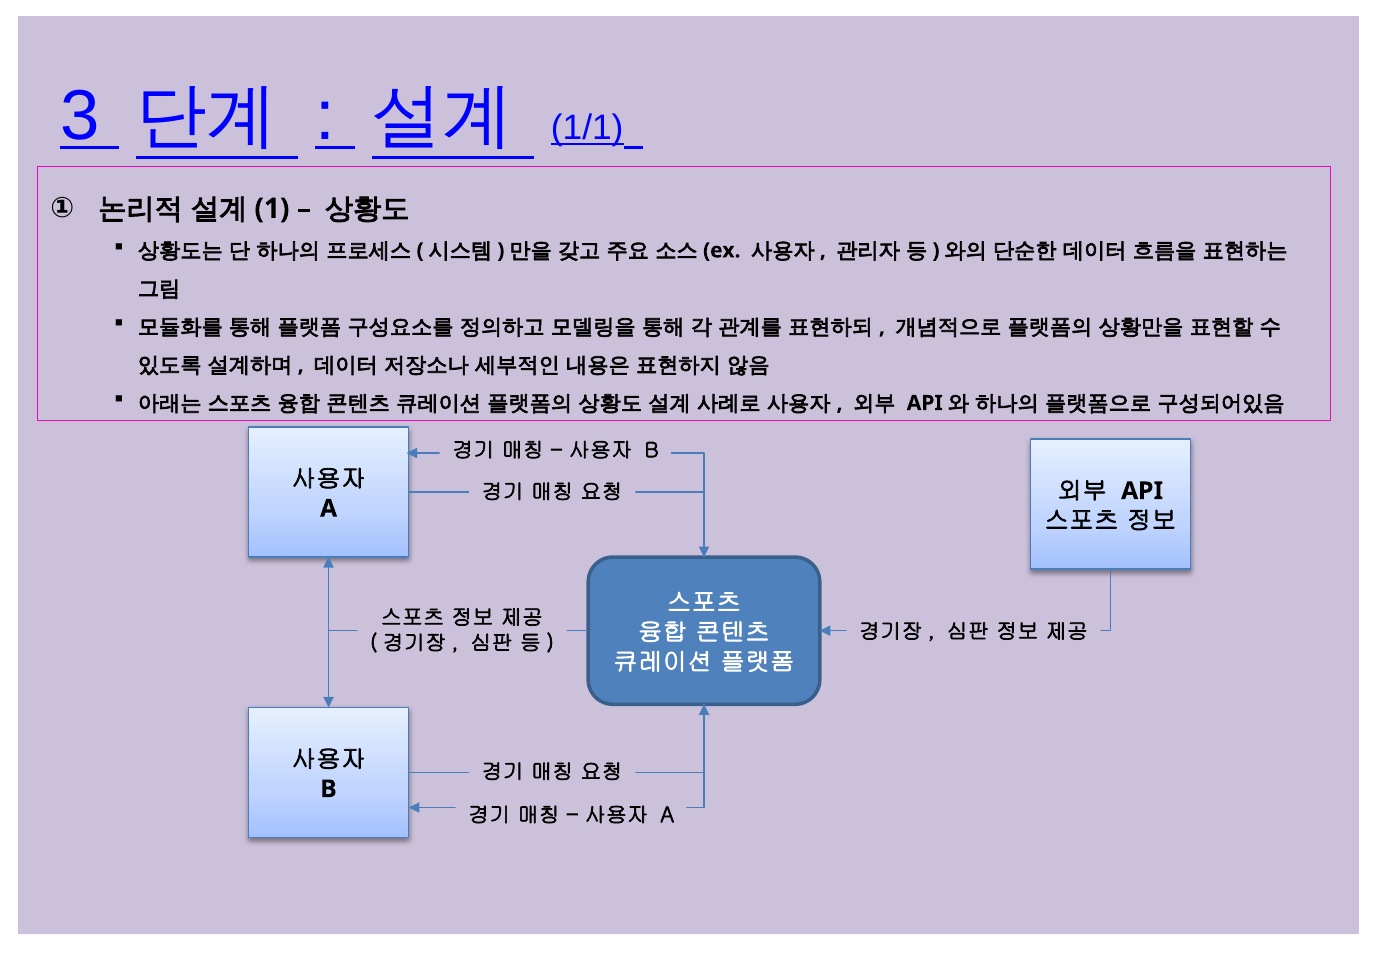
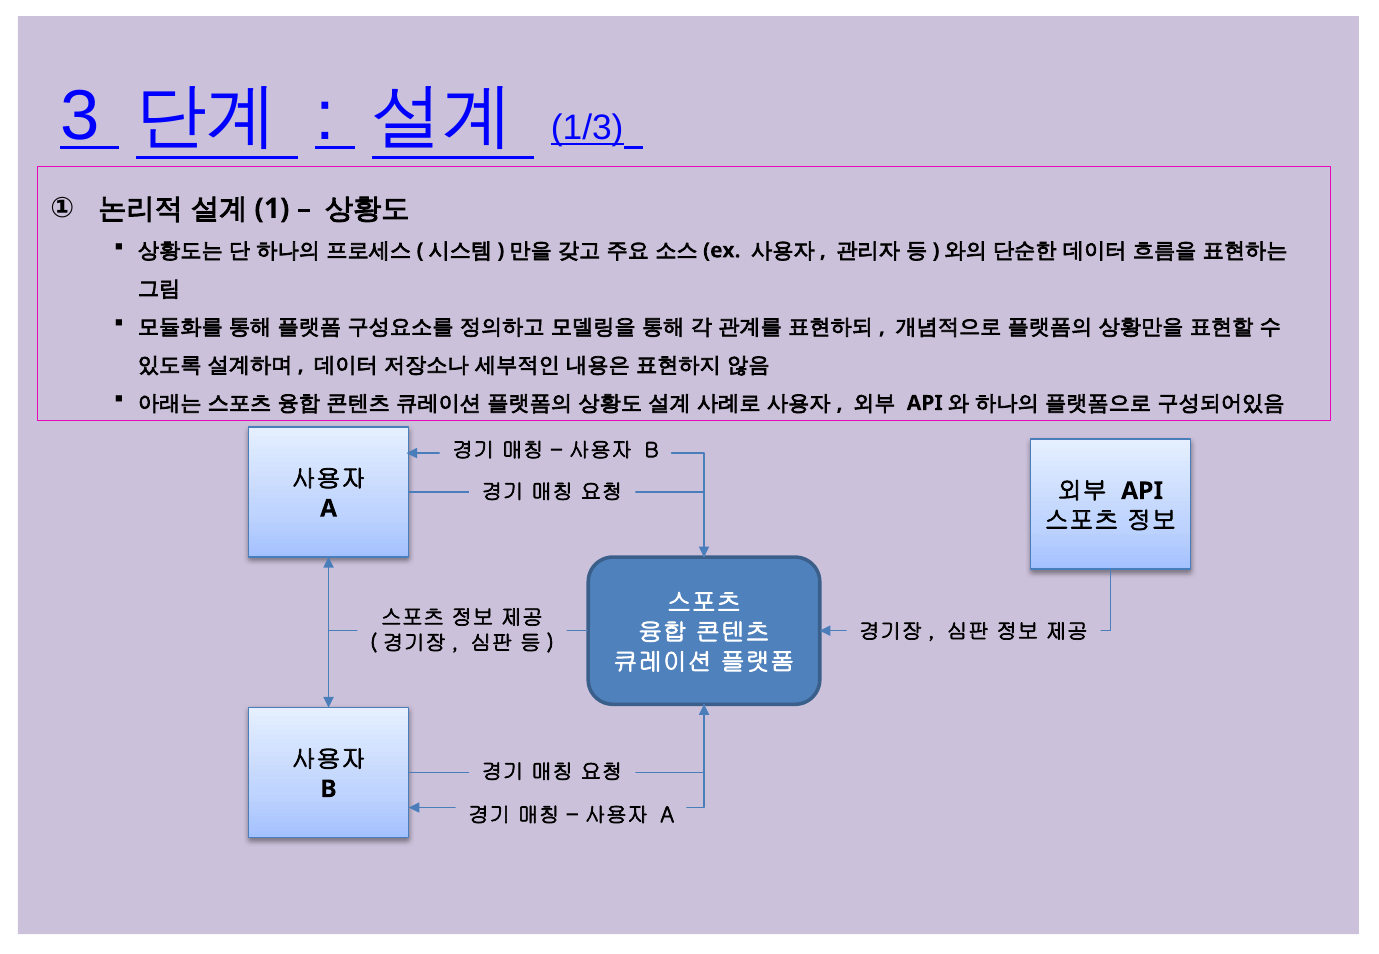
1/1: 1/1 -> 1/3
